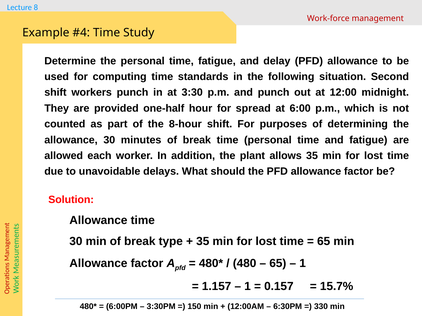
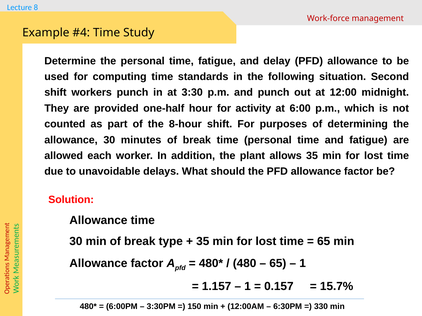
spread: spread -> activity
